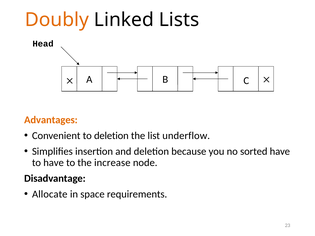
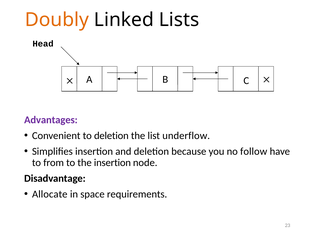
Advantages colour: orange -> purple
sorted: sorted -> follow
to have: have -> from
the increase: increase -> insertion
